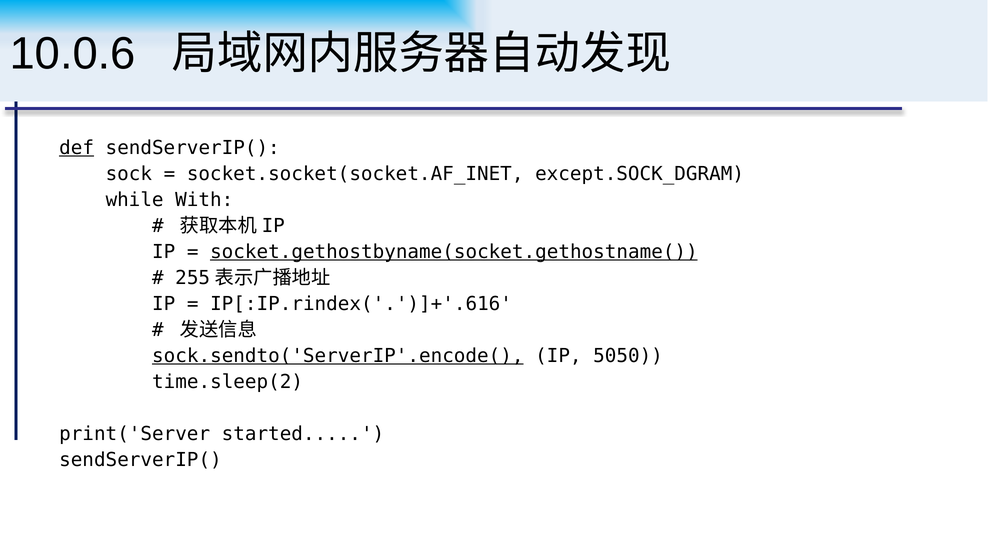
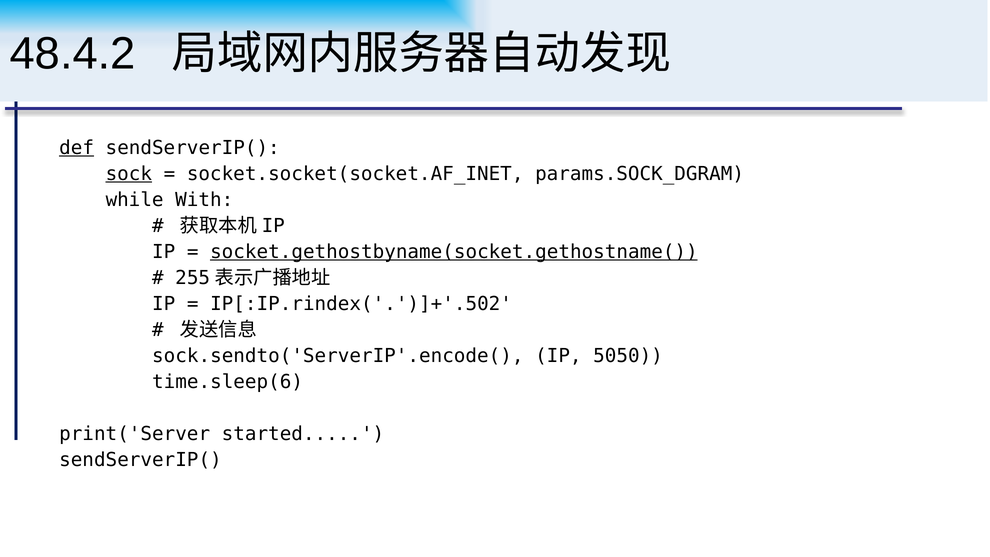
10.0.6: 10.0.6 -> 48.4.2
sock underline: none -> present
except.SOCK_DGRAM: except.SOCK_DGRAM -> params.SOCK_DGRAM
IP[:IP.rindex('.')]+'.616: IP[:IP.rindex('.')]+'.616 -> IP[:IP.rindex('.')]+'.502
sock.sendto('ServerIP'.encode( underline: present -> none
time.sleep(2: time.sleep(2 -> time.sleep(6
